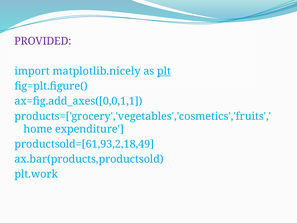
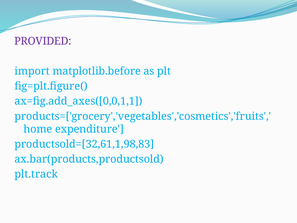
matplotlib.nicely: matplotlib.nicely -> matplotlib.before
plt underline: present -> none
productsold=[61,93,2,18,49: productsold=[61,93,2,18,49 -> productsold=[32,61,1,98,83
plt.work: plt.work -> plt.track
